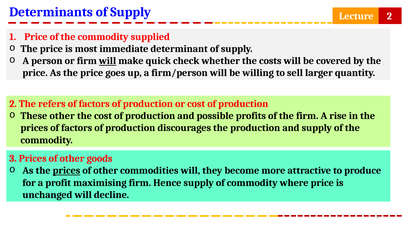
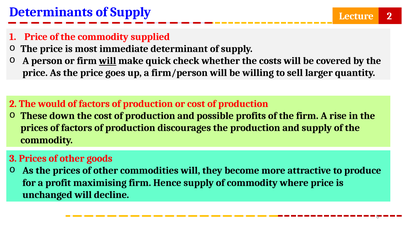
refers: refers -> would
These other: other -> down
prices at (66, 171) underline: present -> none
